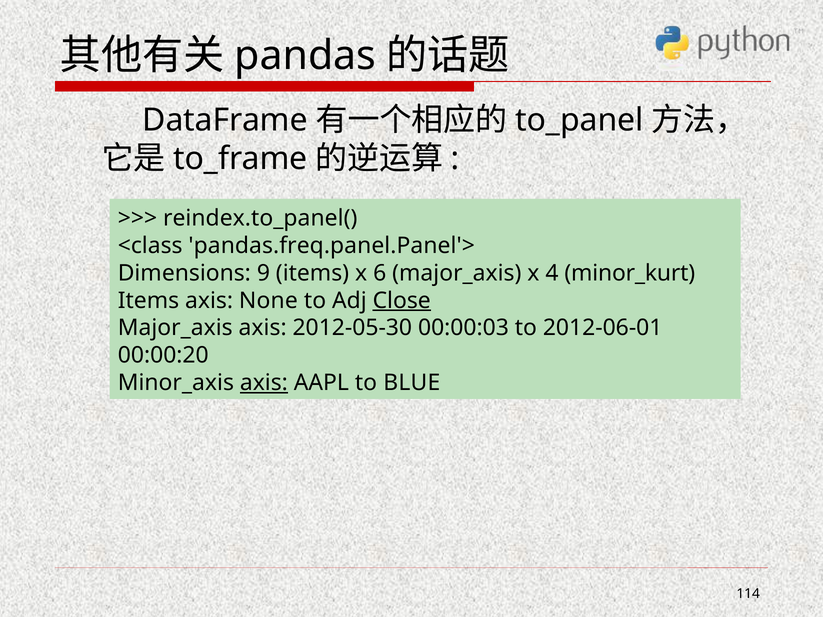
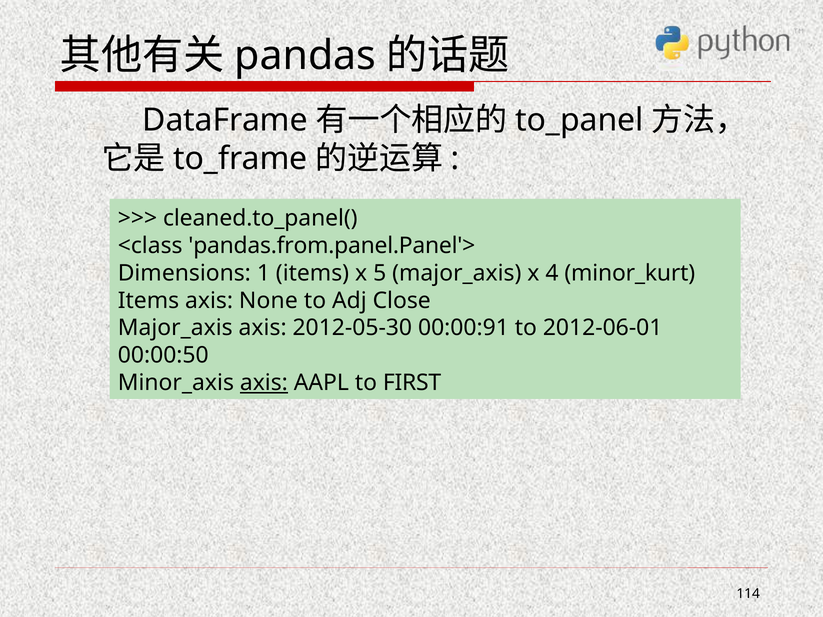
reindex.to_panel(: reindex.to_panel( -> cleaned.to_panel(
pandas.freq.panel.Panel'>: pandas.freq.panel.Panel'> -> pandas.from.panel.Panel'>
9: 9 -> 1
6: 6 -> 5
Close underline: present -> none
00:00:03: 00:00:03 -> 00:00:91
00:00:20: 00:00:20 -> 00:00:50
BLUE: BLUE -> FIRST
